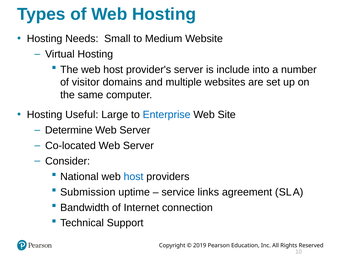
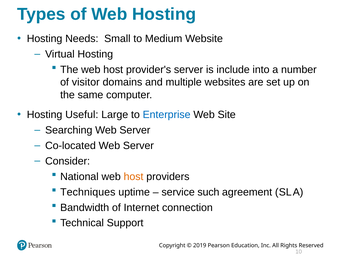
Determine: Determine -> Searching
host at (134, 177) colour: blue -> orange
Submission: Submission -> Techniques
links: links -> such
